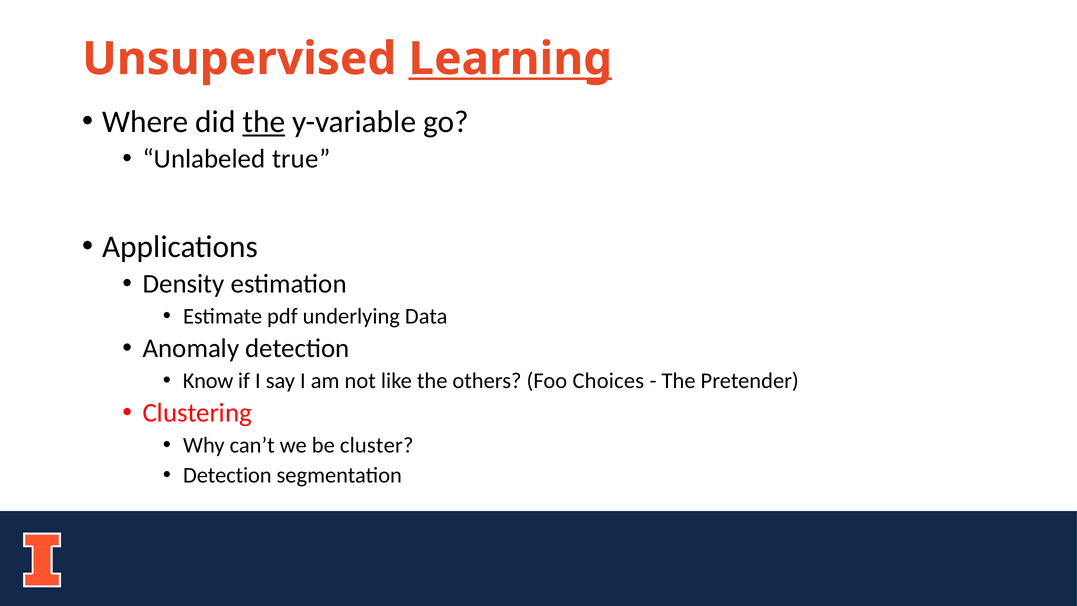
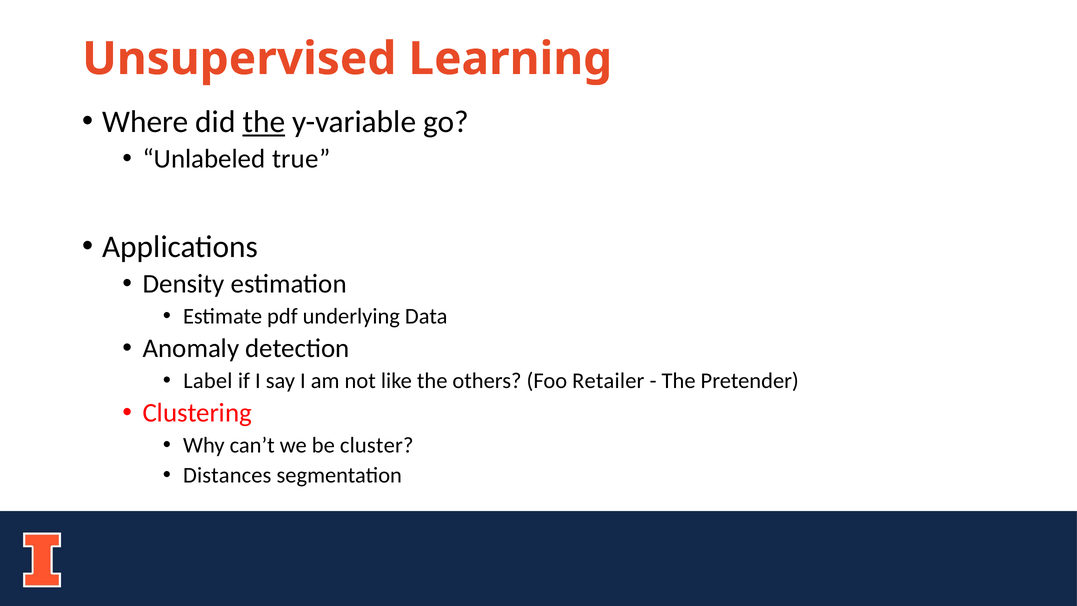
Learning underline: present -> none
Know: Know -> Label
Choices: Choices -> Retailer
Detection at (227, 475): Detection -> Distances
